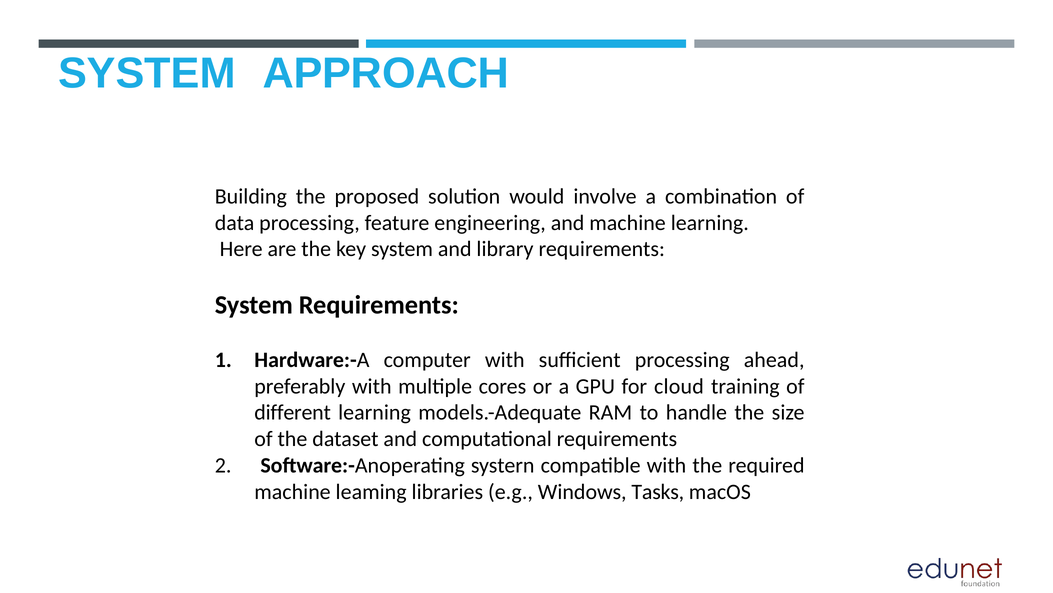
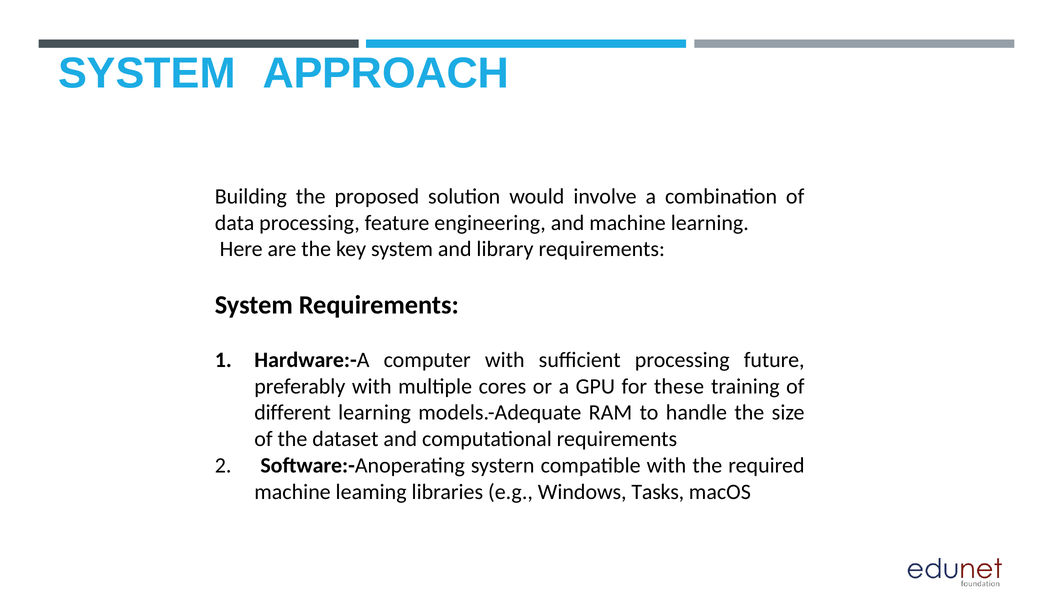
ahead: ahead -> future
cloud: cloud -> these
